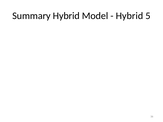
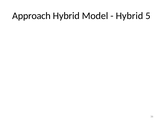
Summary: Summary -> Approach
